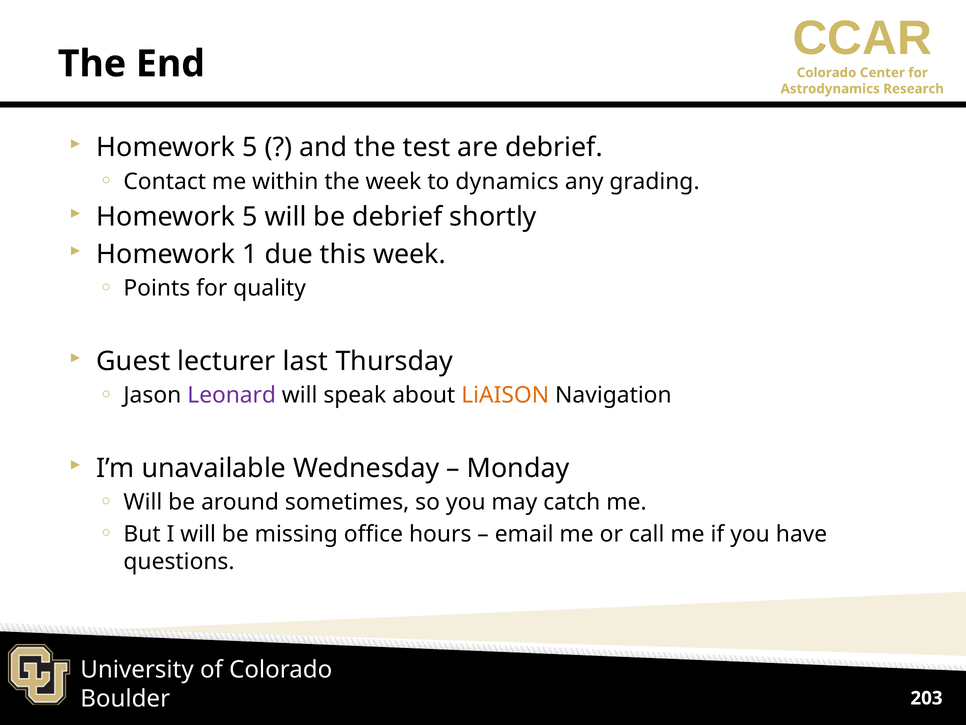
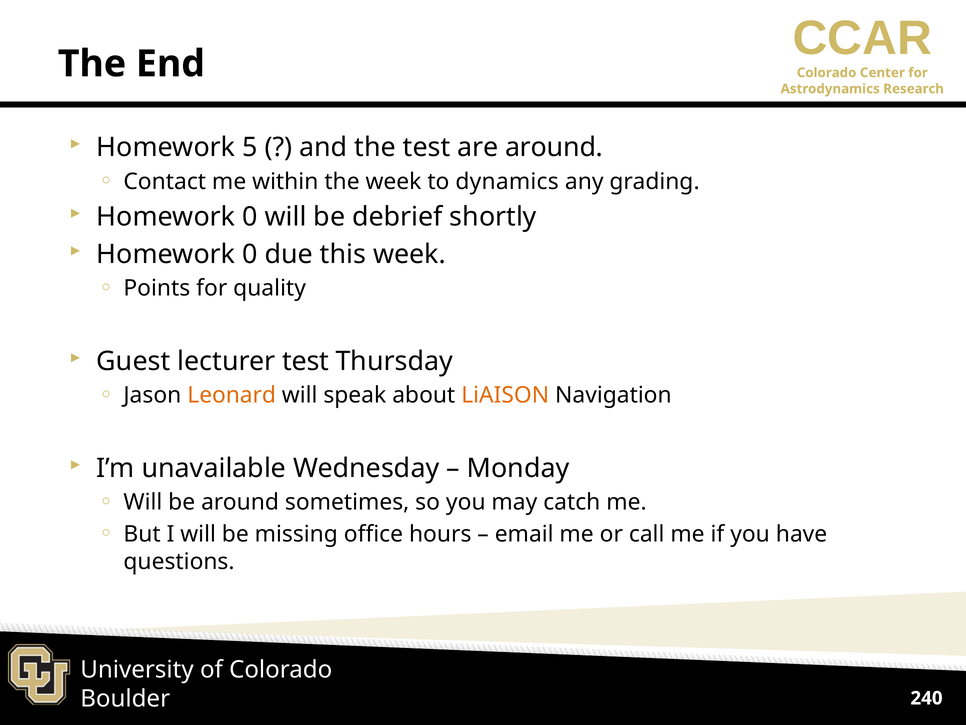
are debrief: debrief -> around
5 at (250, 217): 5 -> 0
1 at (250, 254): 1 -> 0
lecturer last: last -> test
Leonard colour: purple -> orange
203: 203 -> 240
